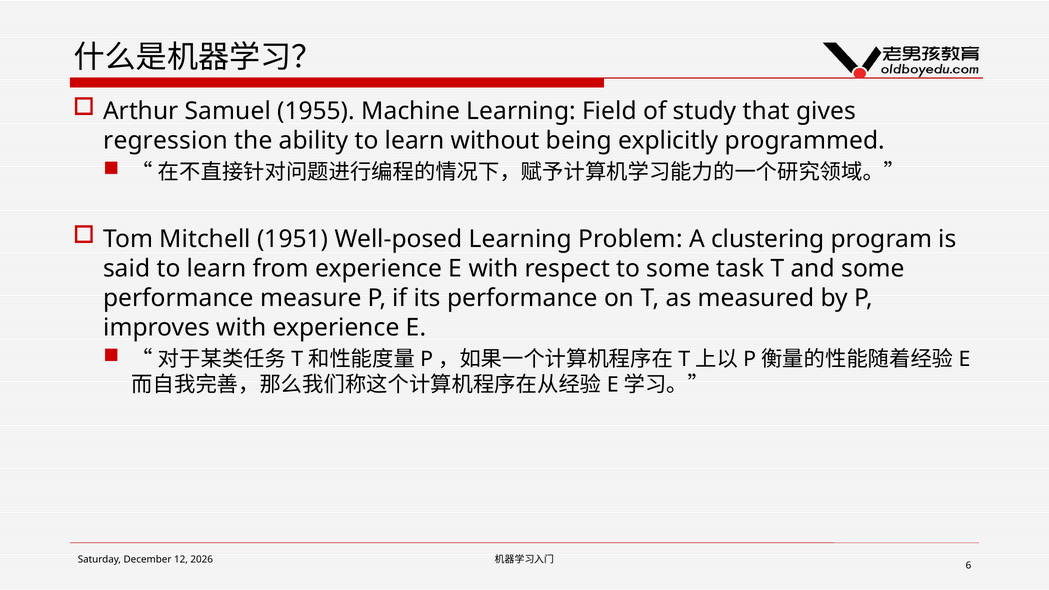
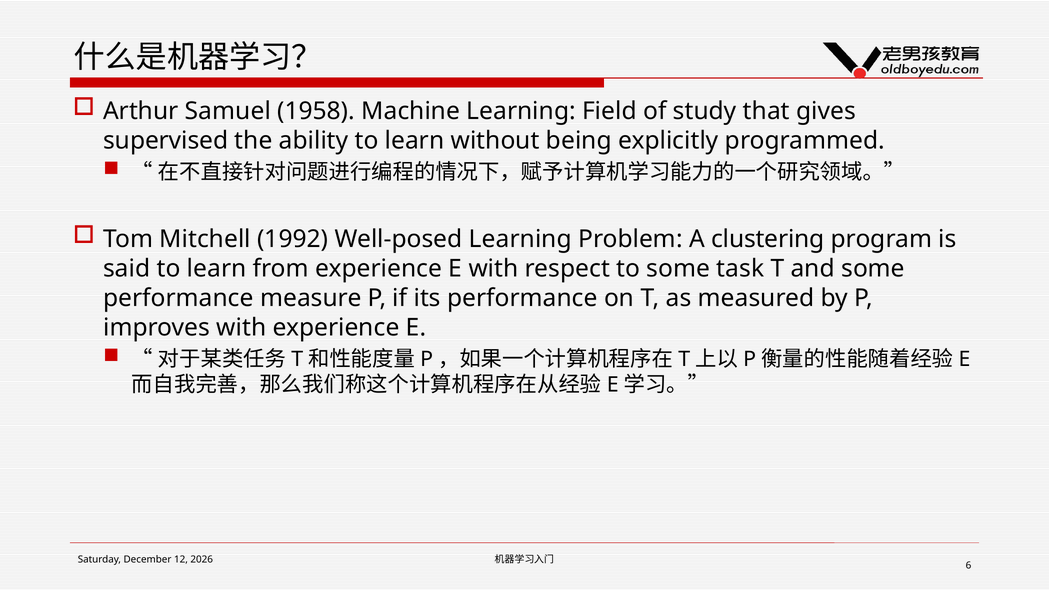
1955: 1955 -> 1958
regression: regression -> supervised
1951: 1951 -> 1992
